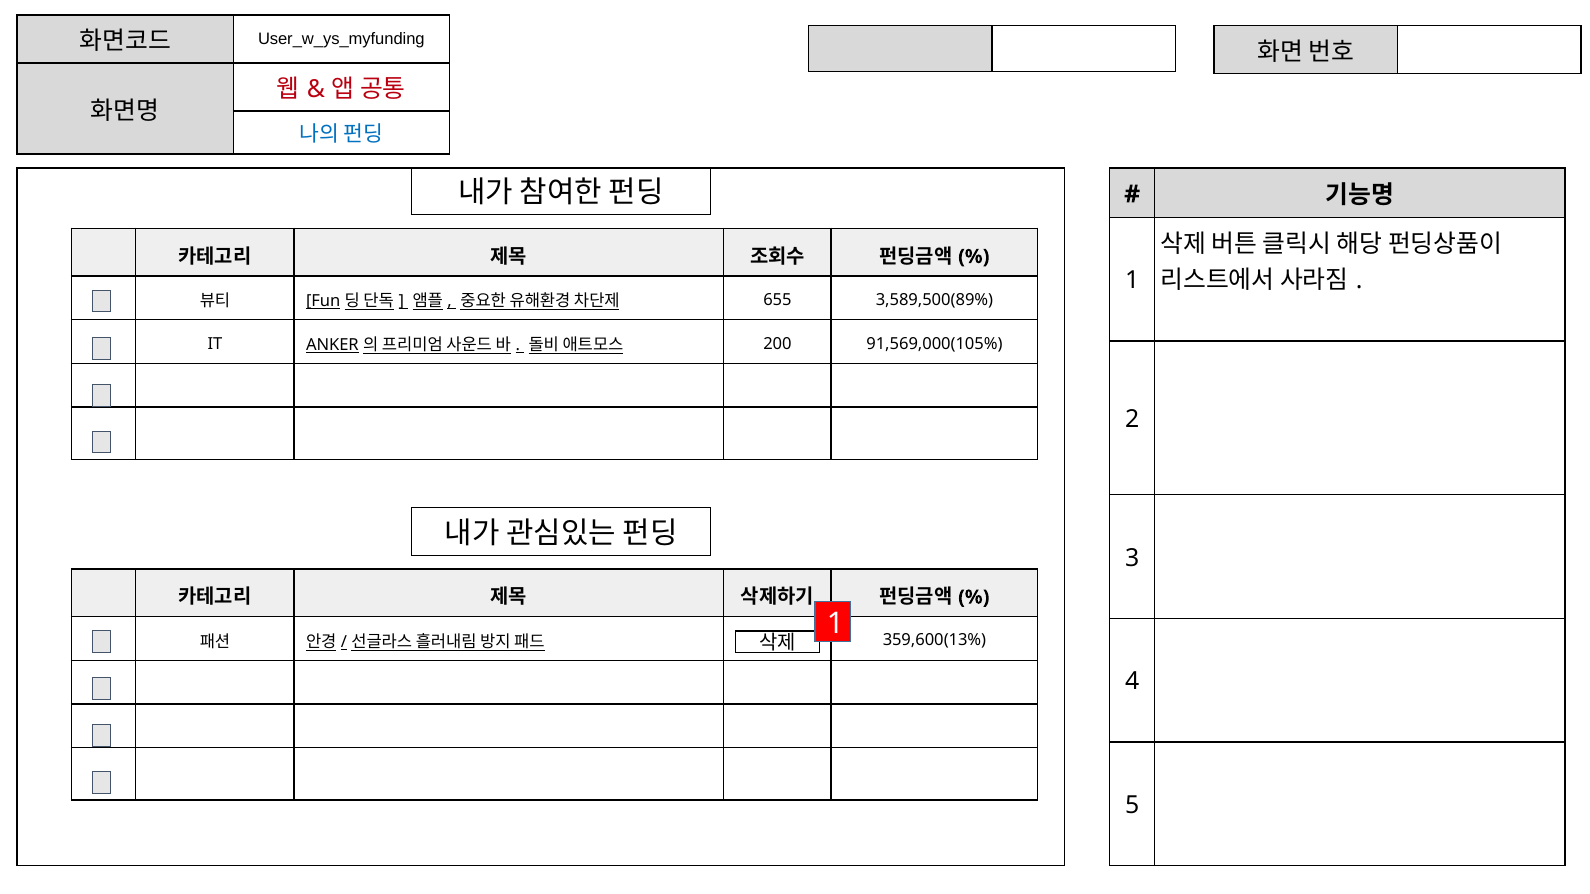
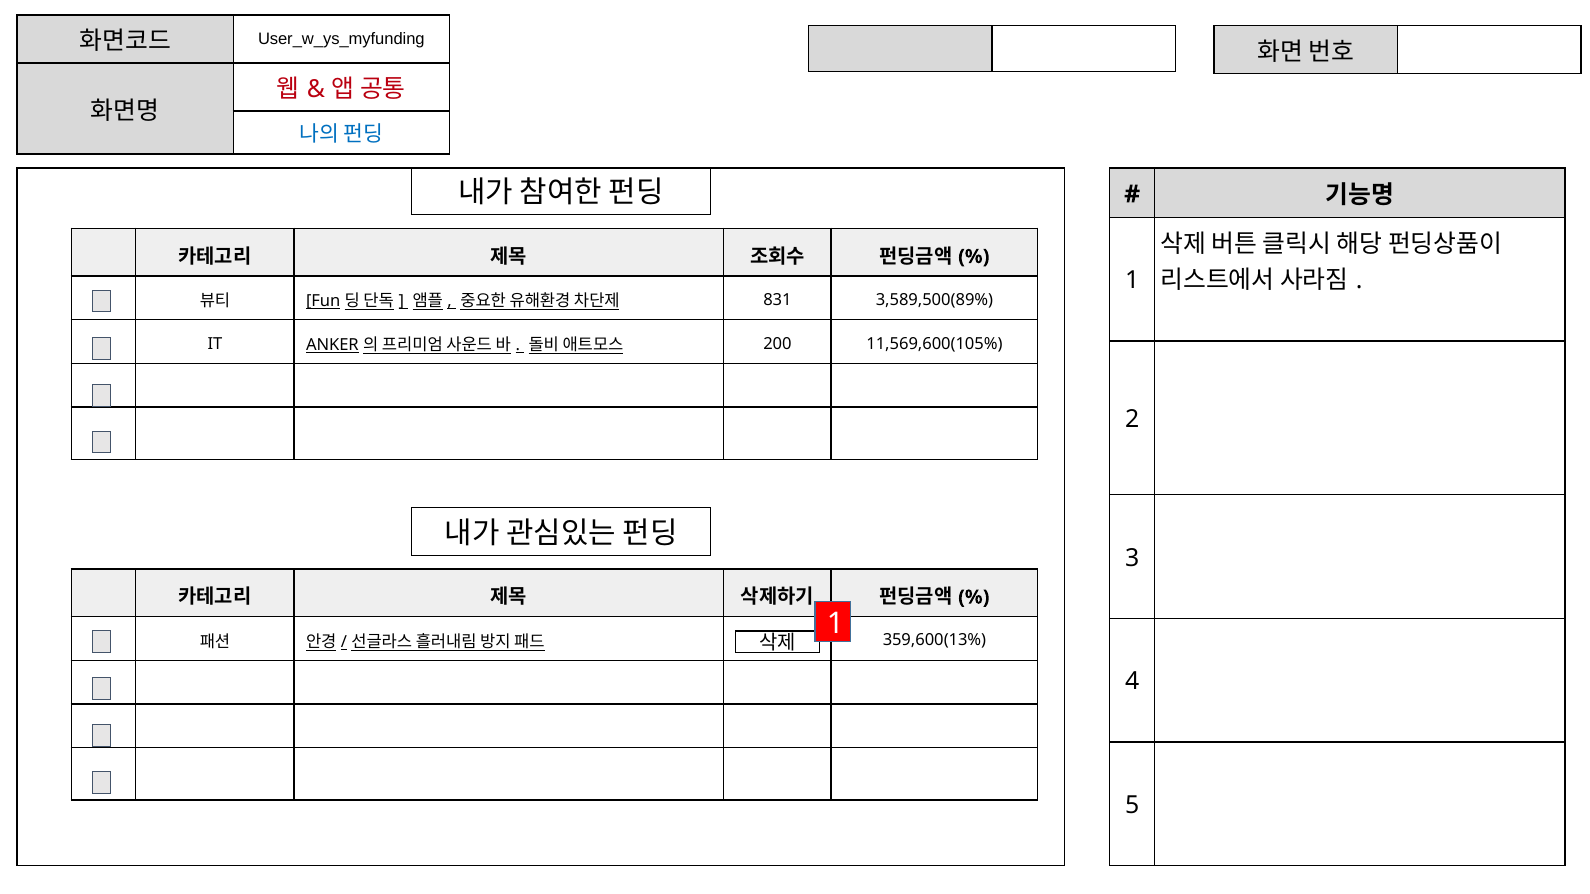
655: 655 -> 831
91,569,000(105%: 91,569,000(105% -> 11,569,600(105%
